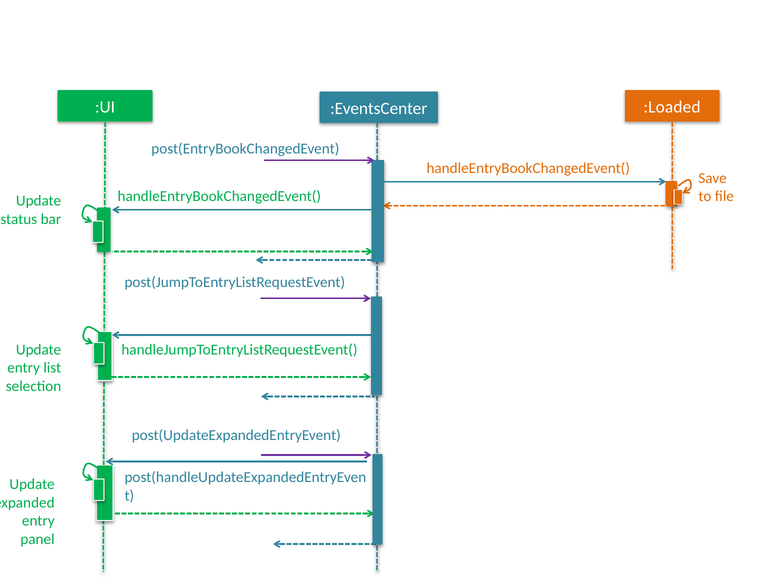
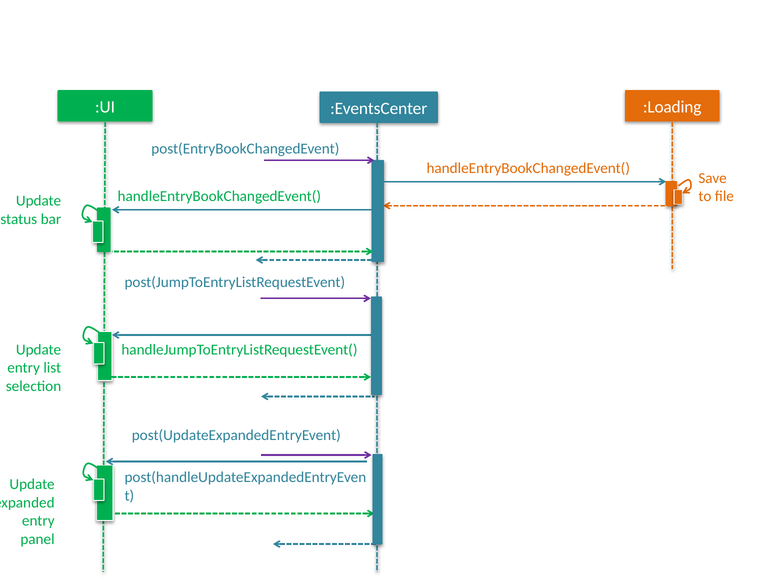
:Loaded: :Loaded -> :Loading
